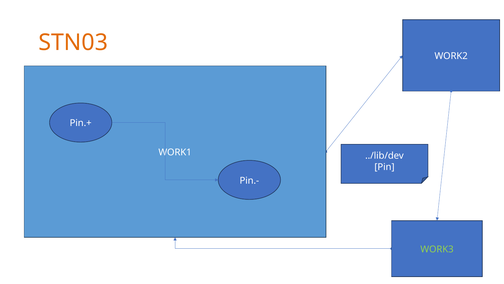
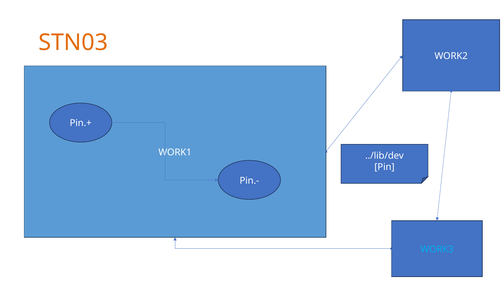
WORK3 colour: light green -> light blue
